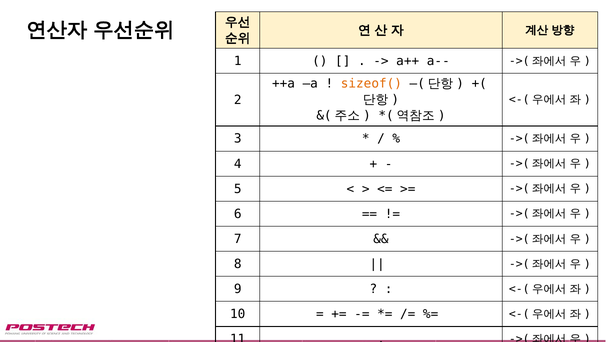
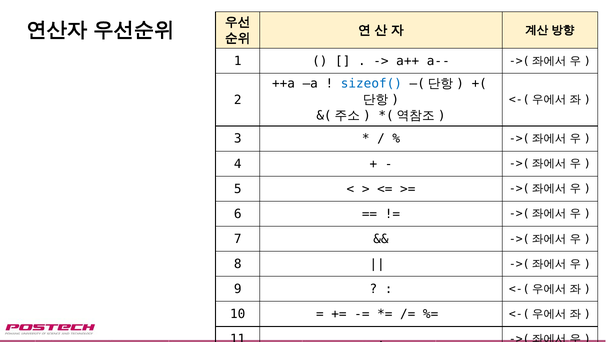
sizeof( colour: orange -> blue
